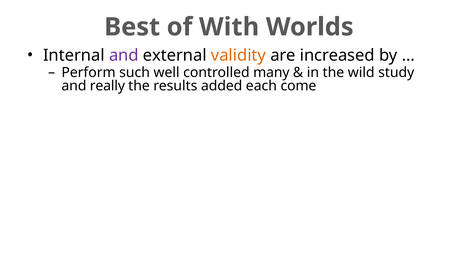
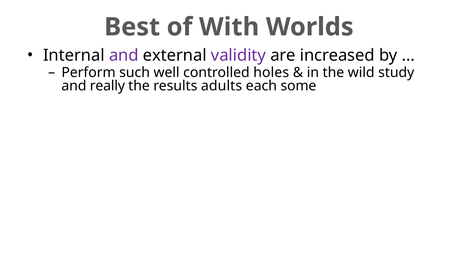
validity colour: orange -> purple
many: many -> holes
added: added -> adults
come: come -> some
